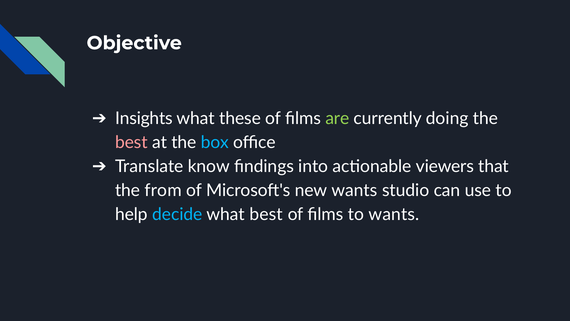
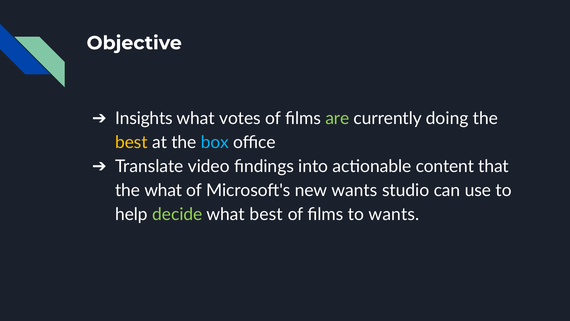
these: these -> votes
best at (131, 142) colour: pink -> yellow
know: know -> video
viewers: viewers -> content
the from: from -> what
decide colour: light blue -> light green
